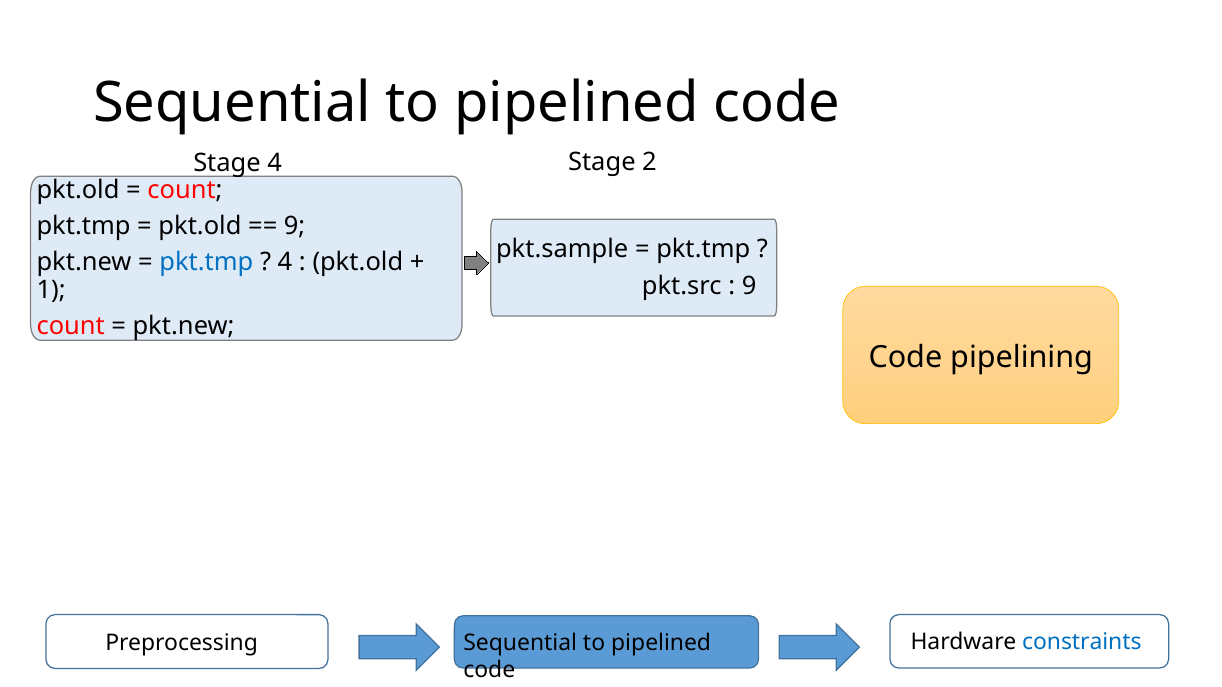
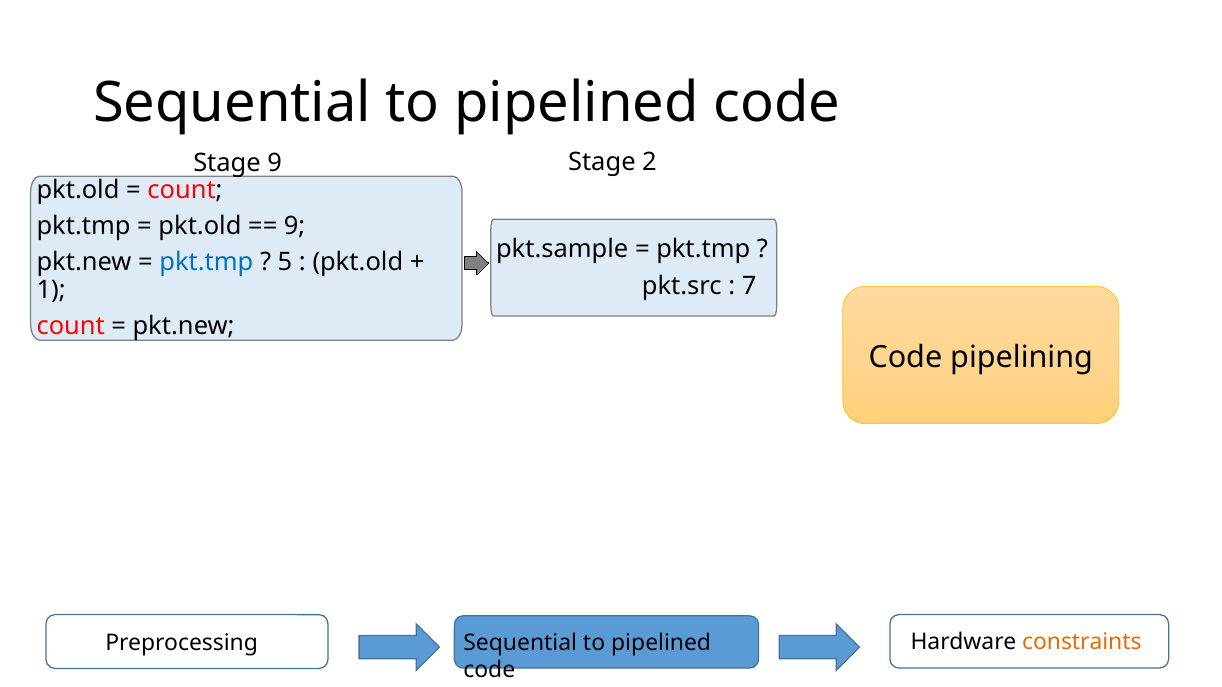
Stage 4: 4 -> 9
4 at (285, 263): 4 -> 5
9 at (749, 286): 9 -> 7
constraints colour: blue -> orange
